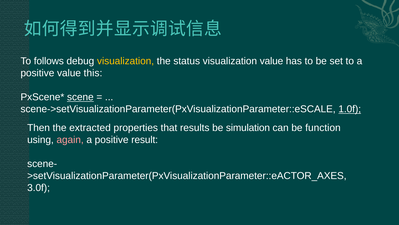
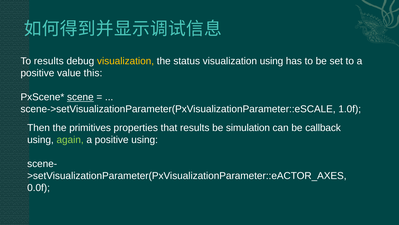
To follows: follows -> results
visualization value: value -> using
1.0f underline: present -> none
extracted: extracted -> primitives
function: function -> callback
again colour: pink -> light green
positive result: result -> using
3.0f: 3.0f -> 0.0f
